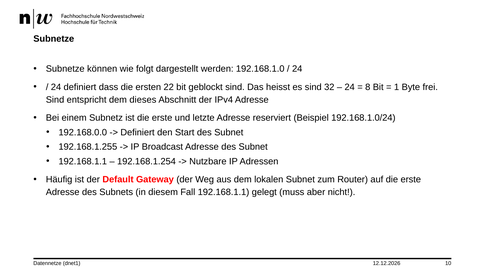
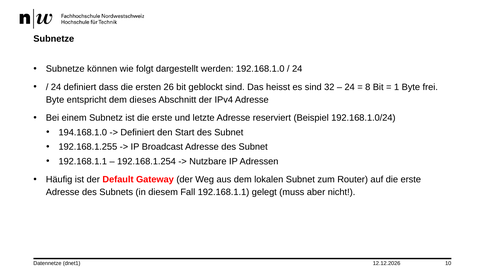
22: 22 -> 26
Sind at (55, 100): Sind -> Byte
192.168.0.0: 192.168.0.0 -> 194.168.1.0
